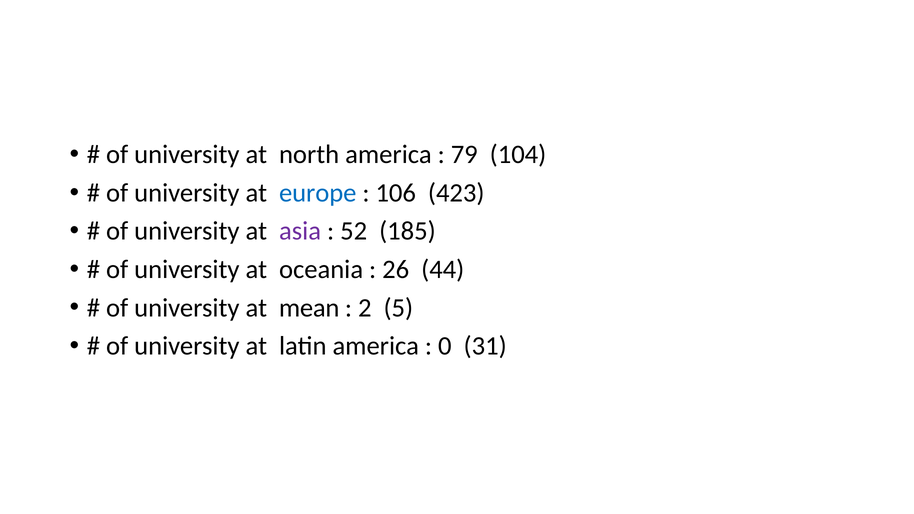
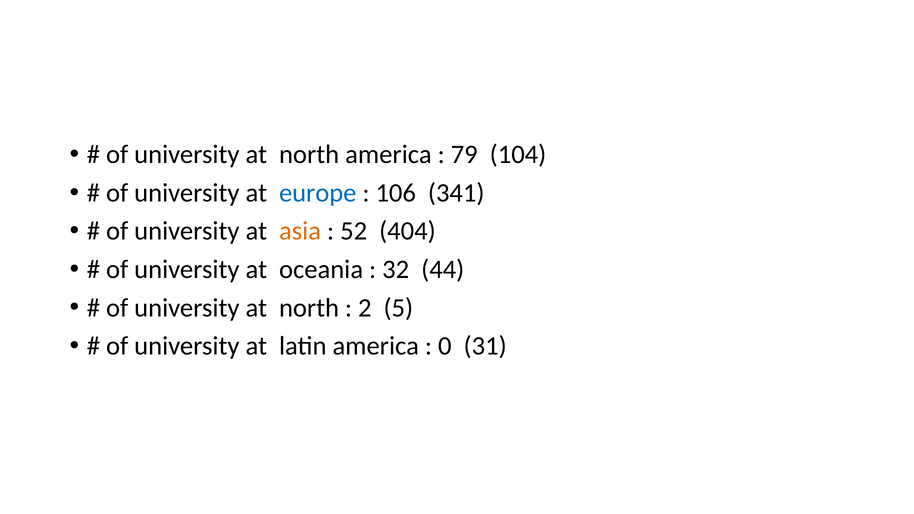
423: 423 -> 341
asia colour: purple -> orange
185: 185 -> 404
26: 26 -> 32
mean at (309, 308): mean -> north
